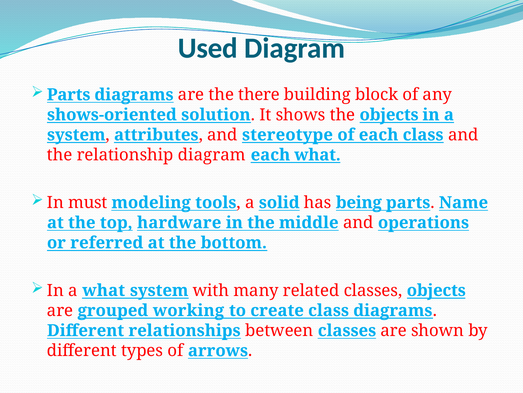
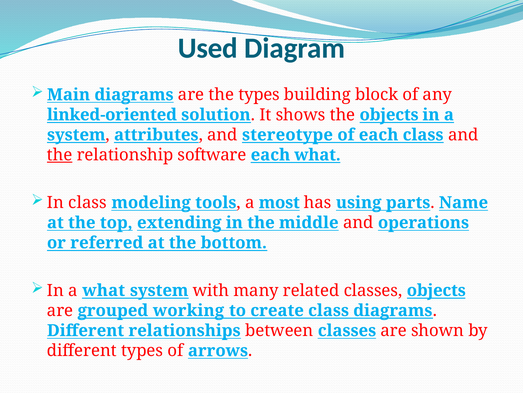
Parts at (69, 95): Parts -> Main
the there: there -> types
shows-oriented: shows-oriented -> linked-oriented
the at (60, 155) underline: none -> present
relationship diagram: diagram -> software
In must: must -> class
solid: solid -> most
being: being -> using
hardware: hardware -> extending
